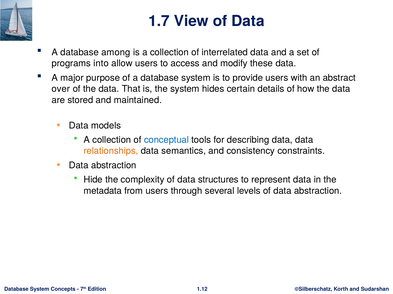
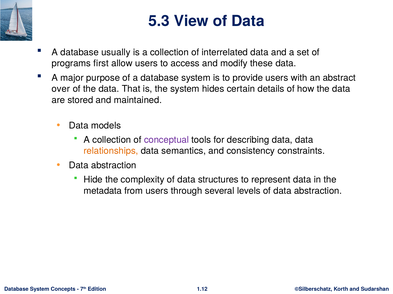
1.7: 1.7 -> 5.3
among: among -> usually
into: into -> first
conceptual colour: blue -> purple
